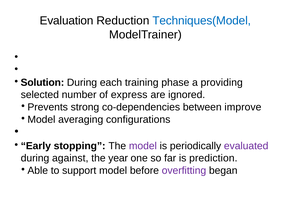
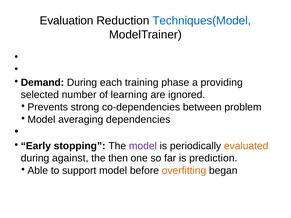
Solution: Solution -> Demand
express: express -> learning
improve: improve -> problem
configurations: configurations -> dependencies
evaluated colour: purple -> orange
year: year -> then
overfitting colour: purple -> orange
